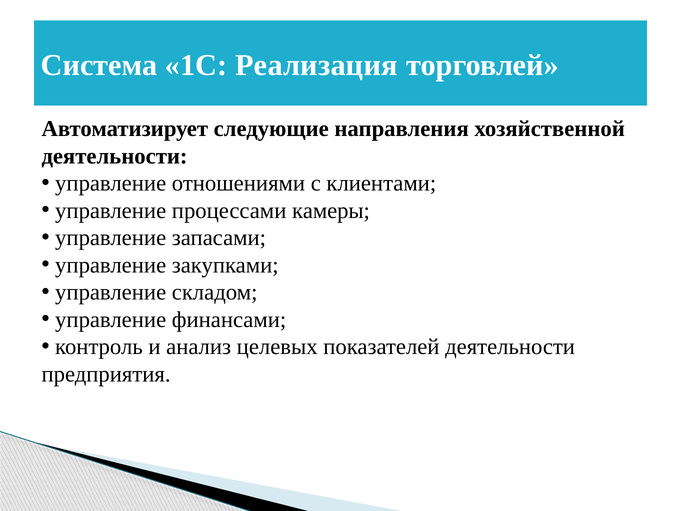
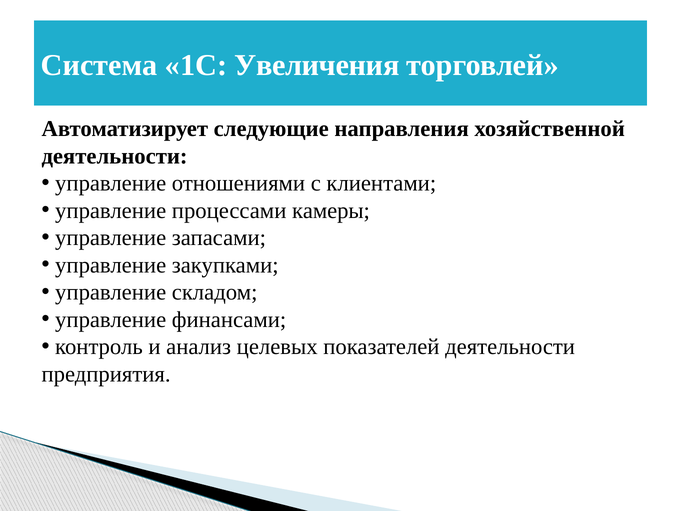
Реализация: Реализация -> Увеличения
